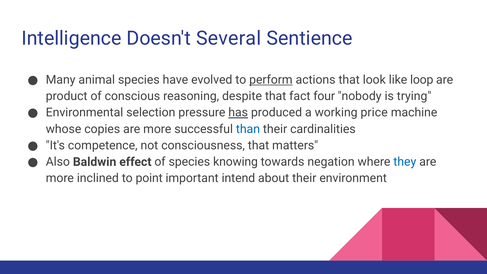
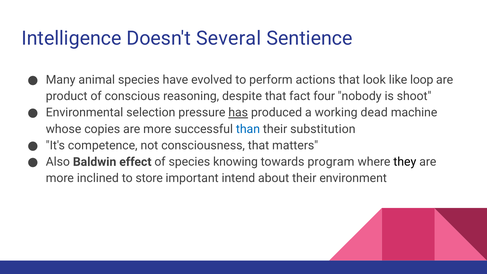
perform underline: present -> none
trying: trying -> shoot
price: price -> dead
cardinalities: cardinalities -> substitution
negation: negation -> program
they colour: blue -> black
point: point -> store
